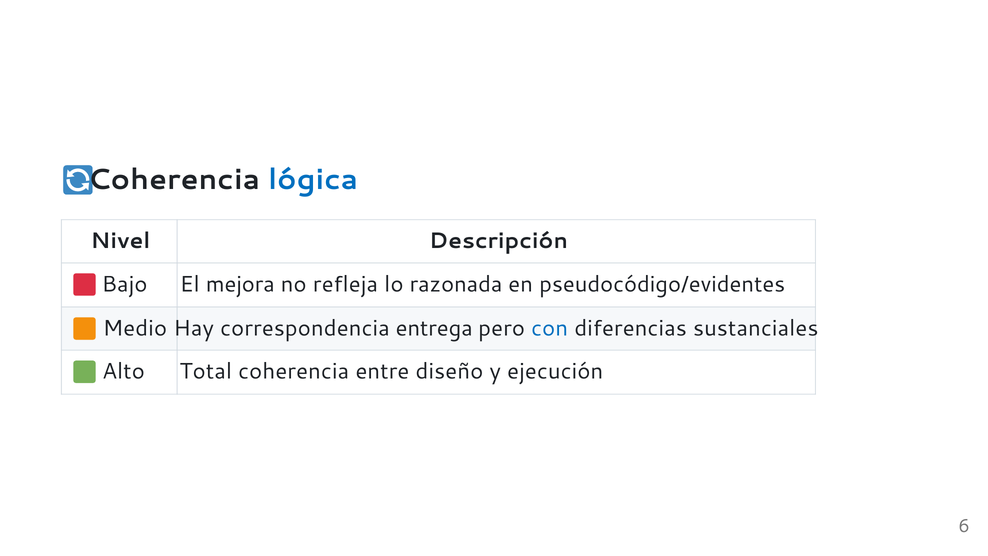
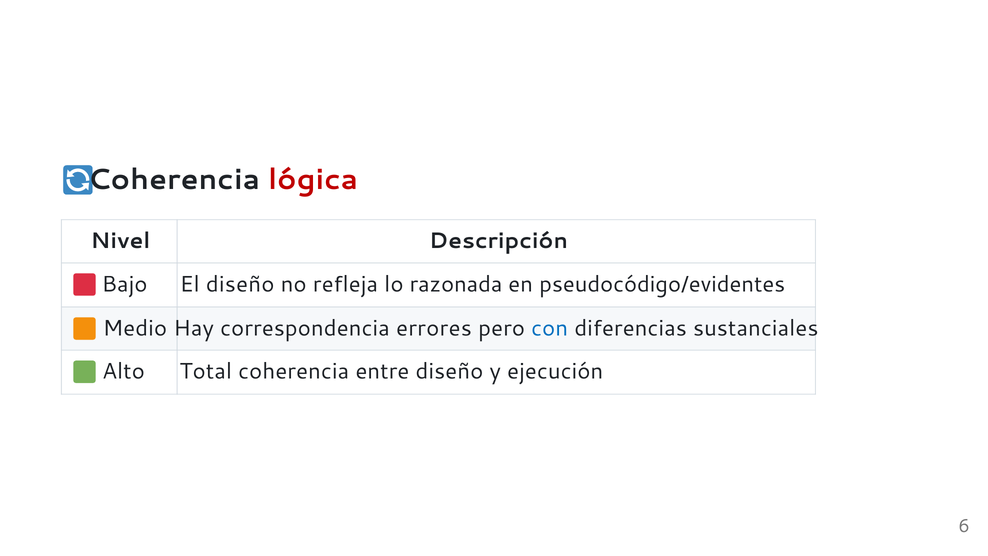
lógica colour: blue -> red
El mejora: mejora -> diseño
entrega: entrega -> errores
